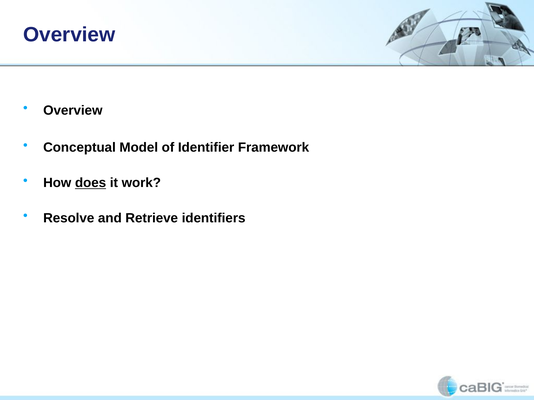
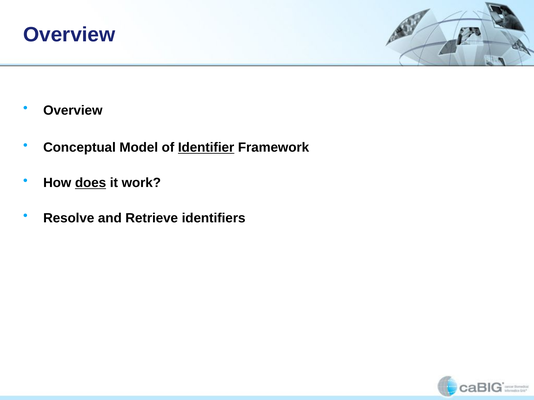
Identifier underline: none -> present
